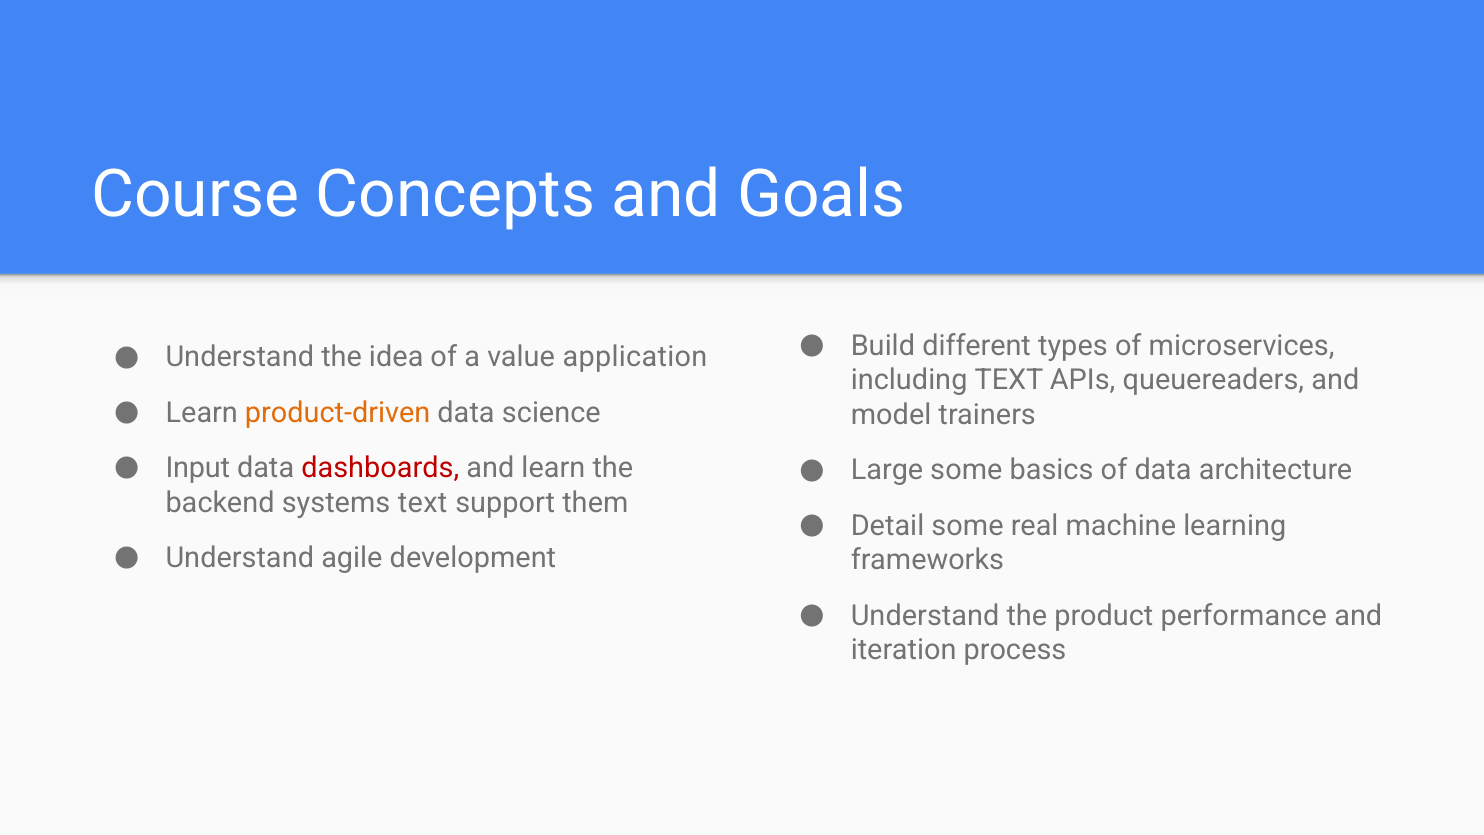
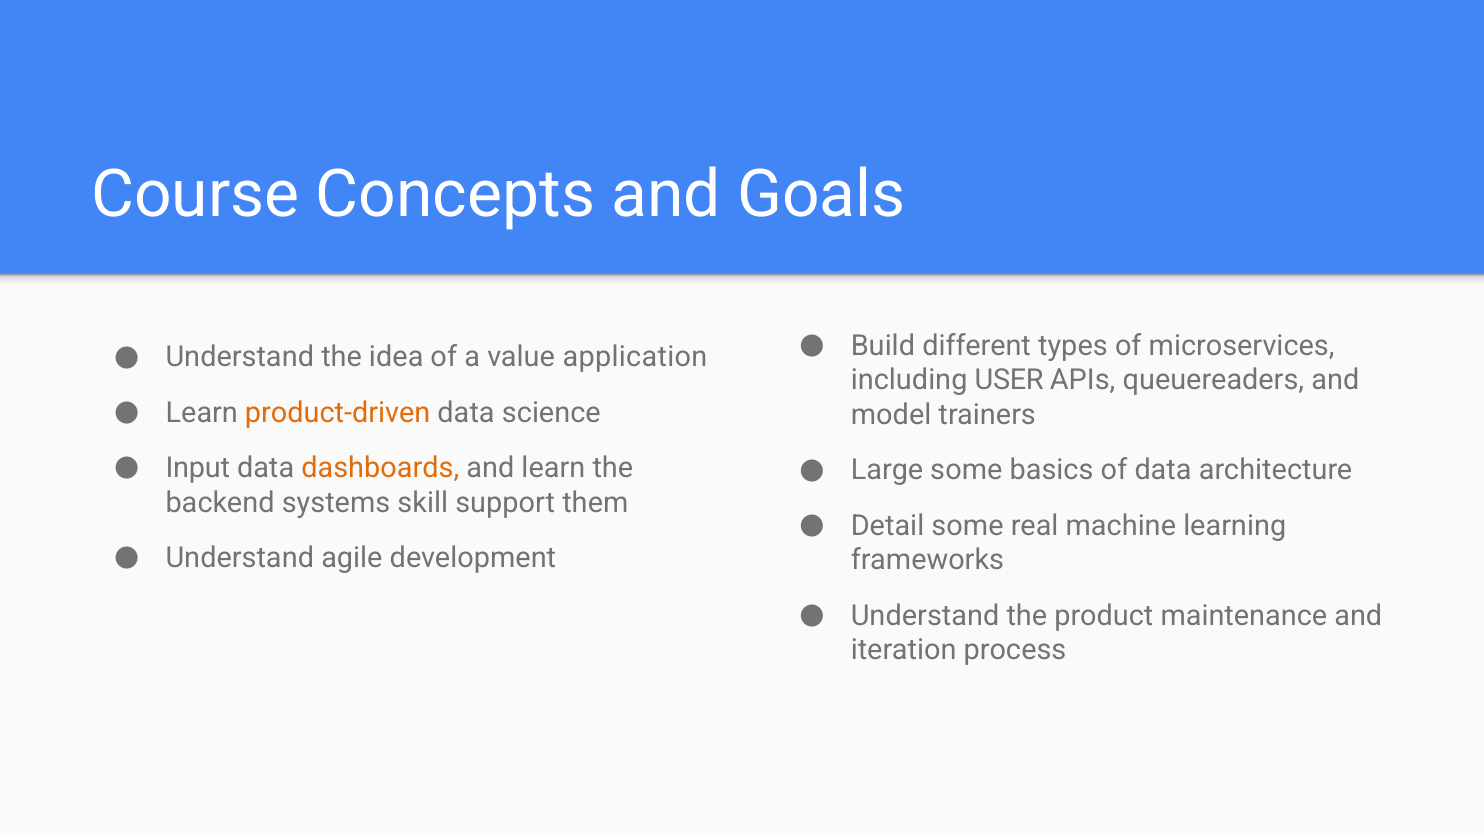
including TEXT: TEXT -> USER
dashboards colour: red -> orange
systems text: text -> skill
performance: performance -> maintenance
